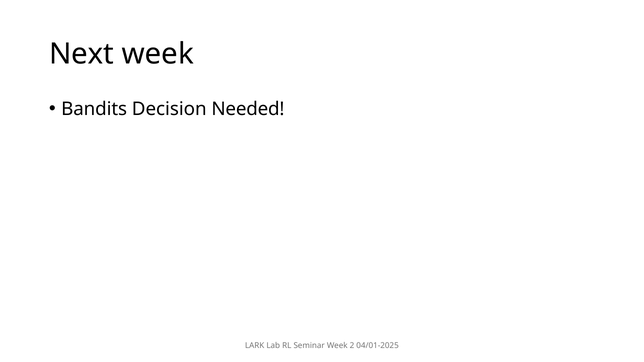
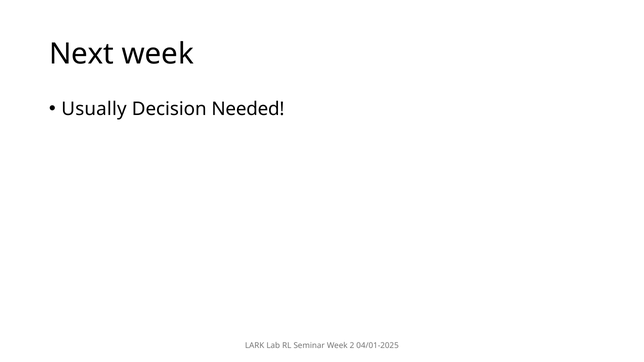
Bandits: Bandits -> Usually
